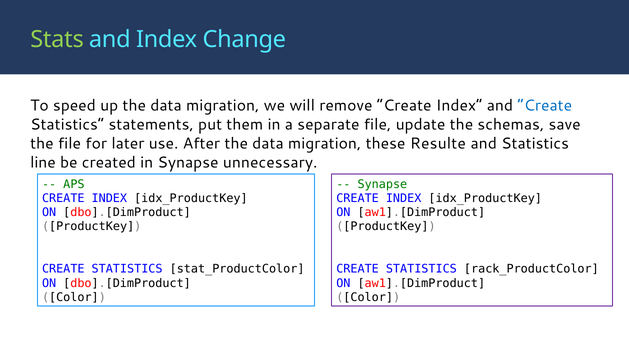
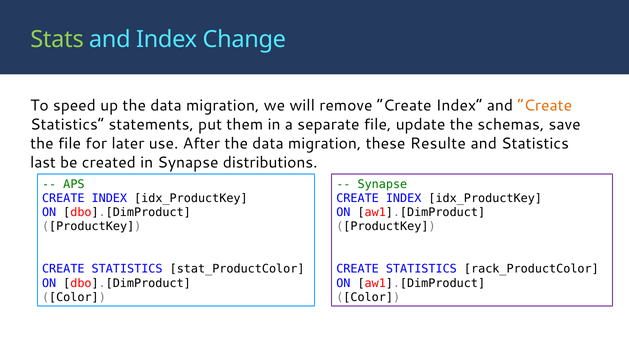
Create at (545, 106) colour: blue -> orange
line: line -> last
unnecessary: unnecessary -> distributions
